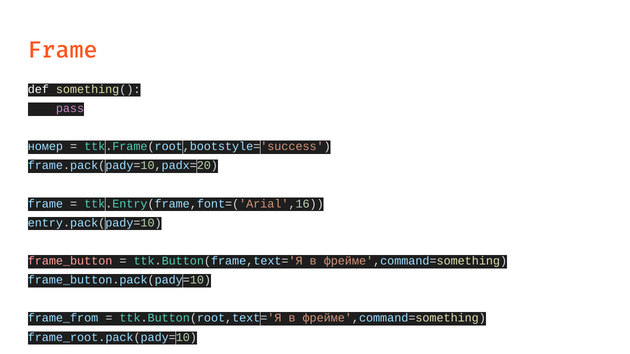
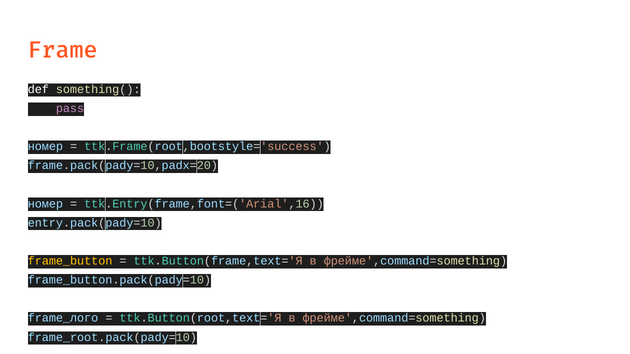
frame at (45, 204): frame -> номер
frame_button colour: pink -> yellow
frame_from: frame_from -> frame_лого
